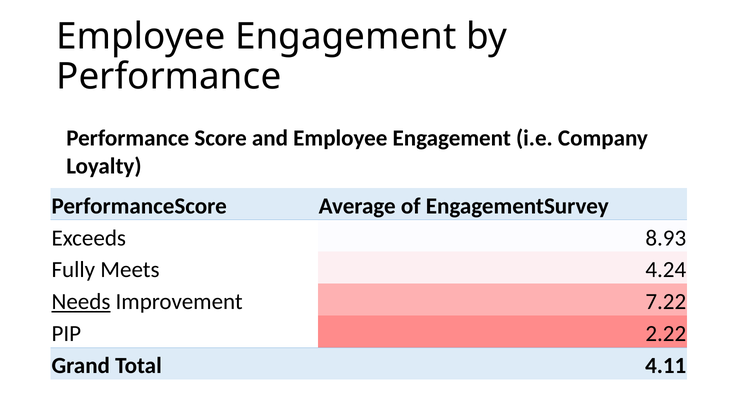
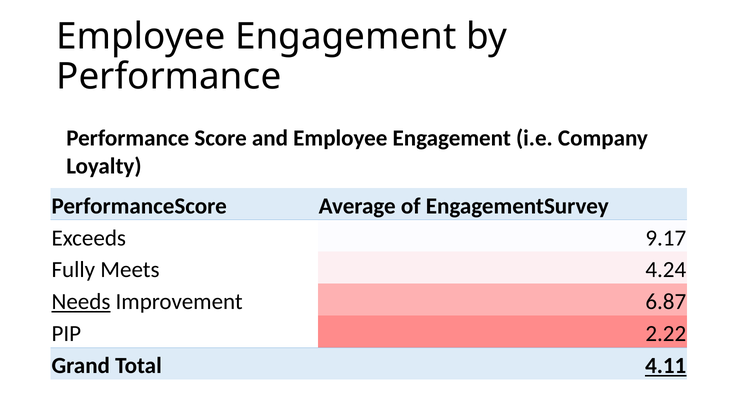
8.93: 8.93 -> 9.17
7.22: 7.22 -> 6.87
4.11 underline: none -> present
